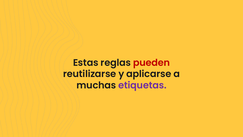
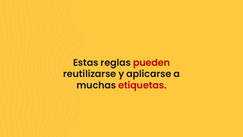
etiquetas colour: purple -> red
